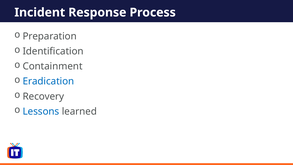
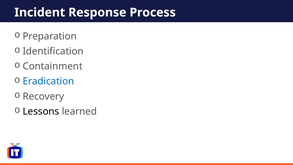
Lessons colour: blue -> black
